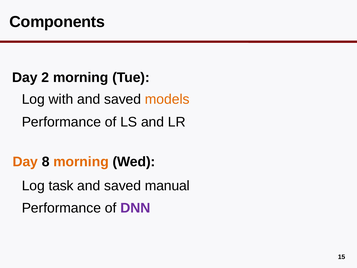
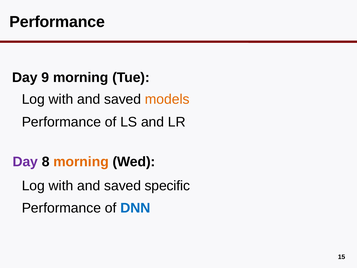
Components at (57, 22): Components -> Performance
2: 2 -> 9
Day at (25, 162) colour: orange -> purple
task at (61, 186): task -> with
manual: manual -> specific
DNN colour: purple -> blue
